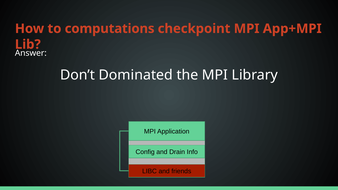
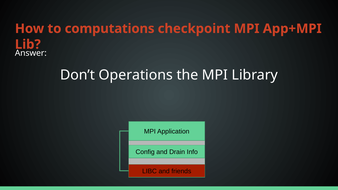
Dominated: Dominated -> Operations
